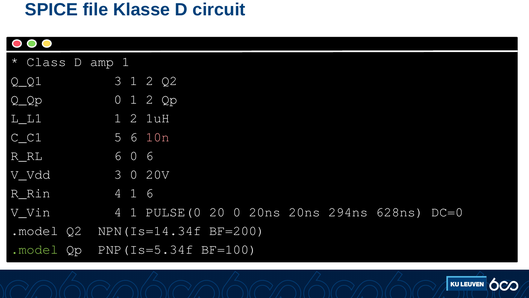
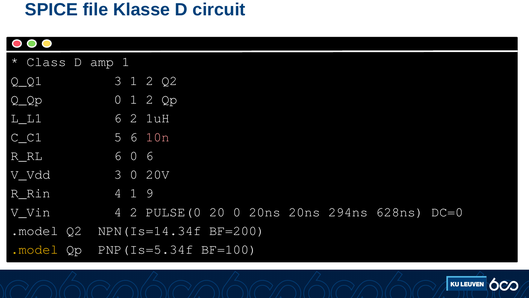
L_L1 1: 1 -> 6
1 6: 6 -> 9
V_Vin 4 1: 1 -> 2
.model at (34, 249) colour: light green -> yellow
